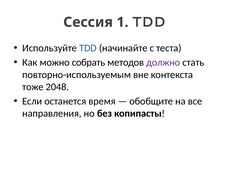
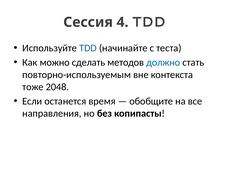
1: 1 -> 4
собрать: собрать -> сделать
должно colour: purple -> blue
